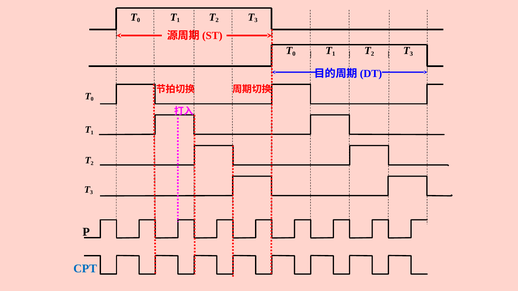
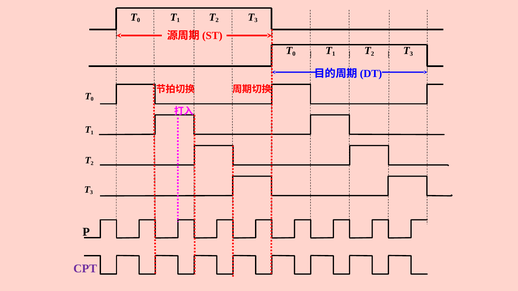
CPT colour: blue -> purple
